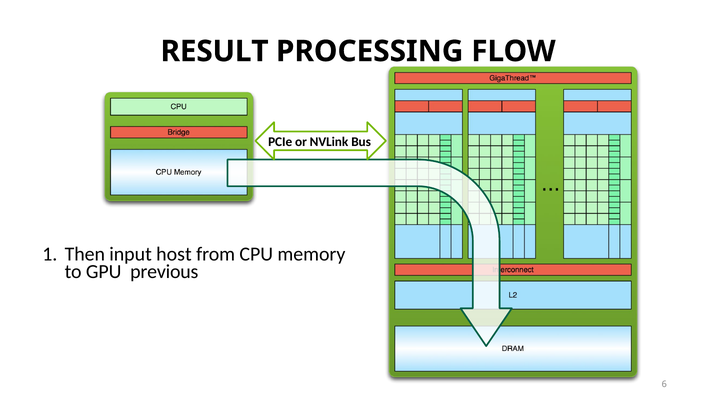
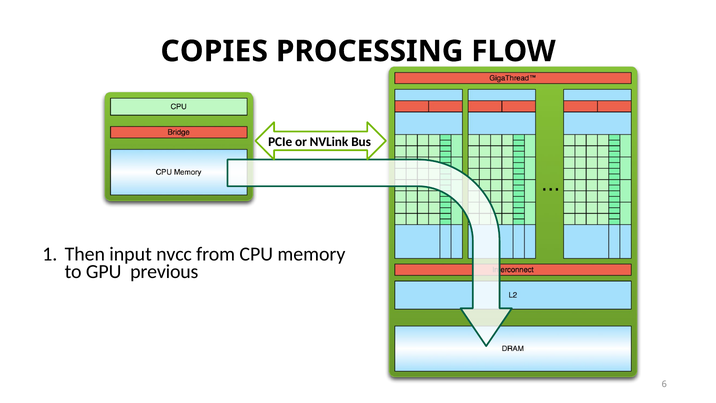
RESULT: RESULT -> COPIES
host: host -> nvcc
